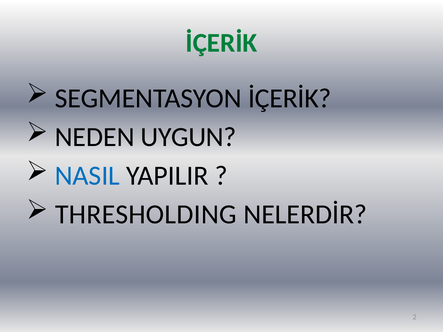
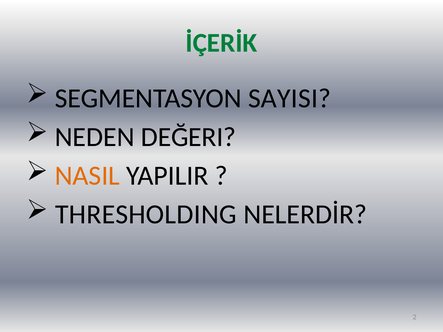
SEGMENTASYON İÇERİK: İÇERİK -> SAYISI
UYGUN: UYGUN -> DEĞERI
NASIL colour: blue -> orange
